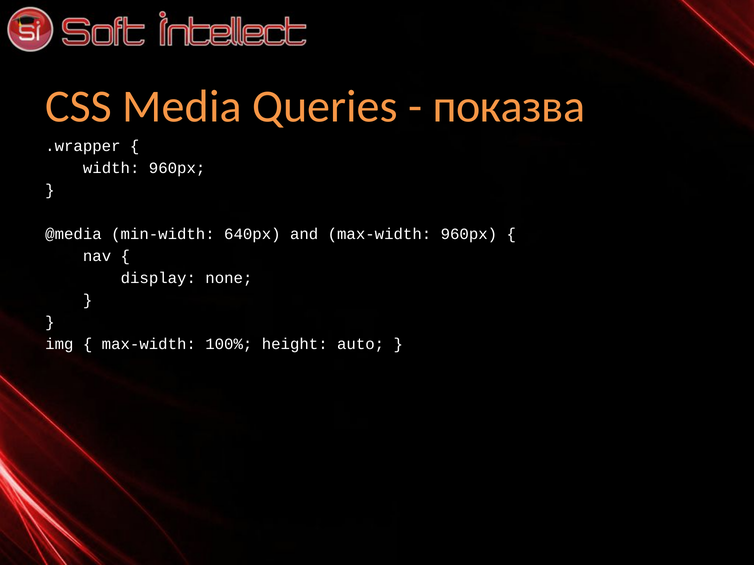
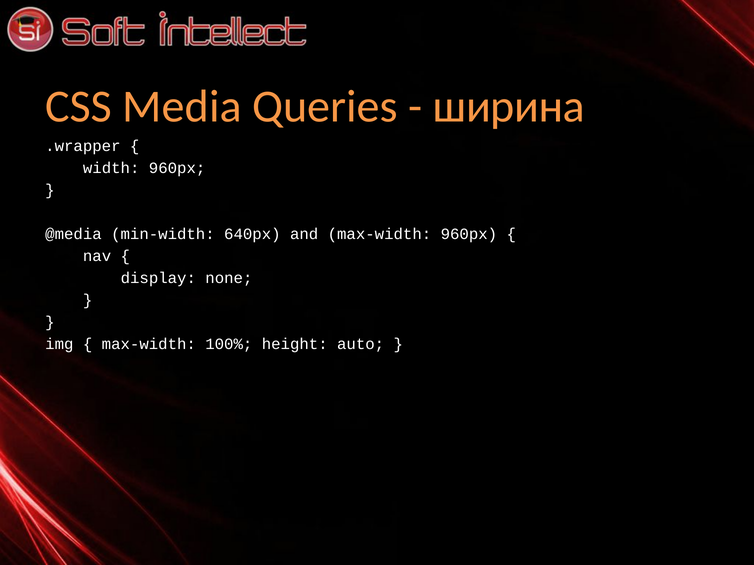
показва: показва -> ширина
